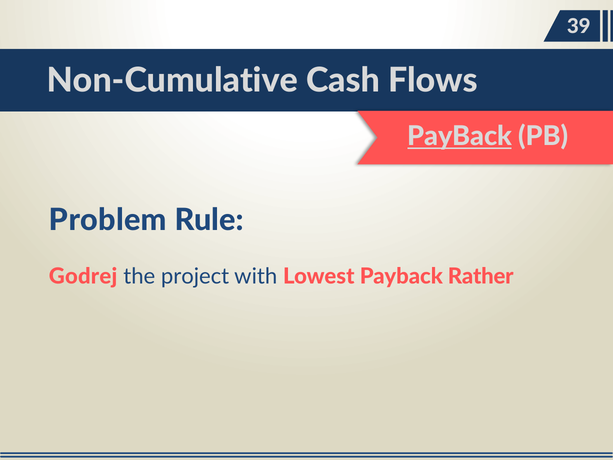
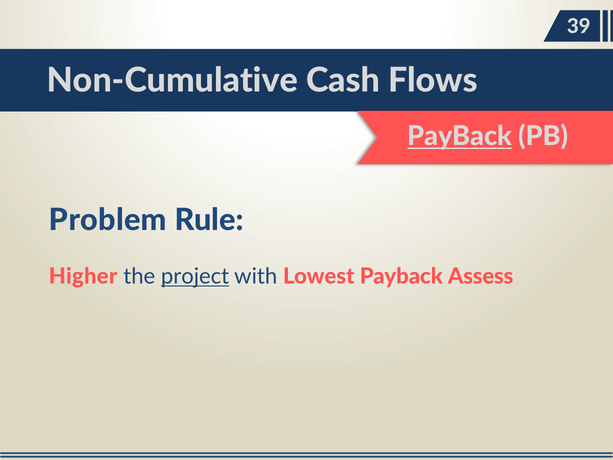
Godrej: Godrej -> Higher
project underline: none -> present
Rather: Rather -> Assess
